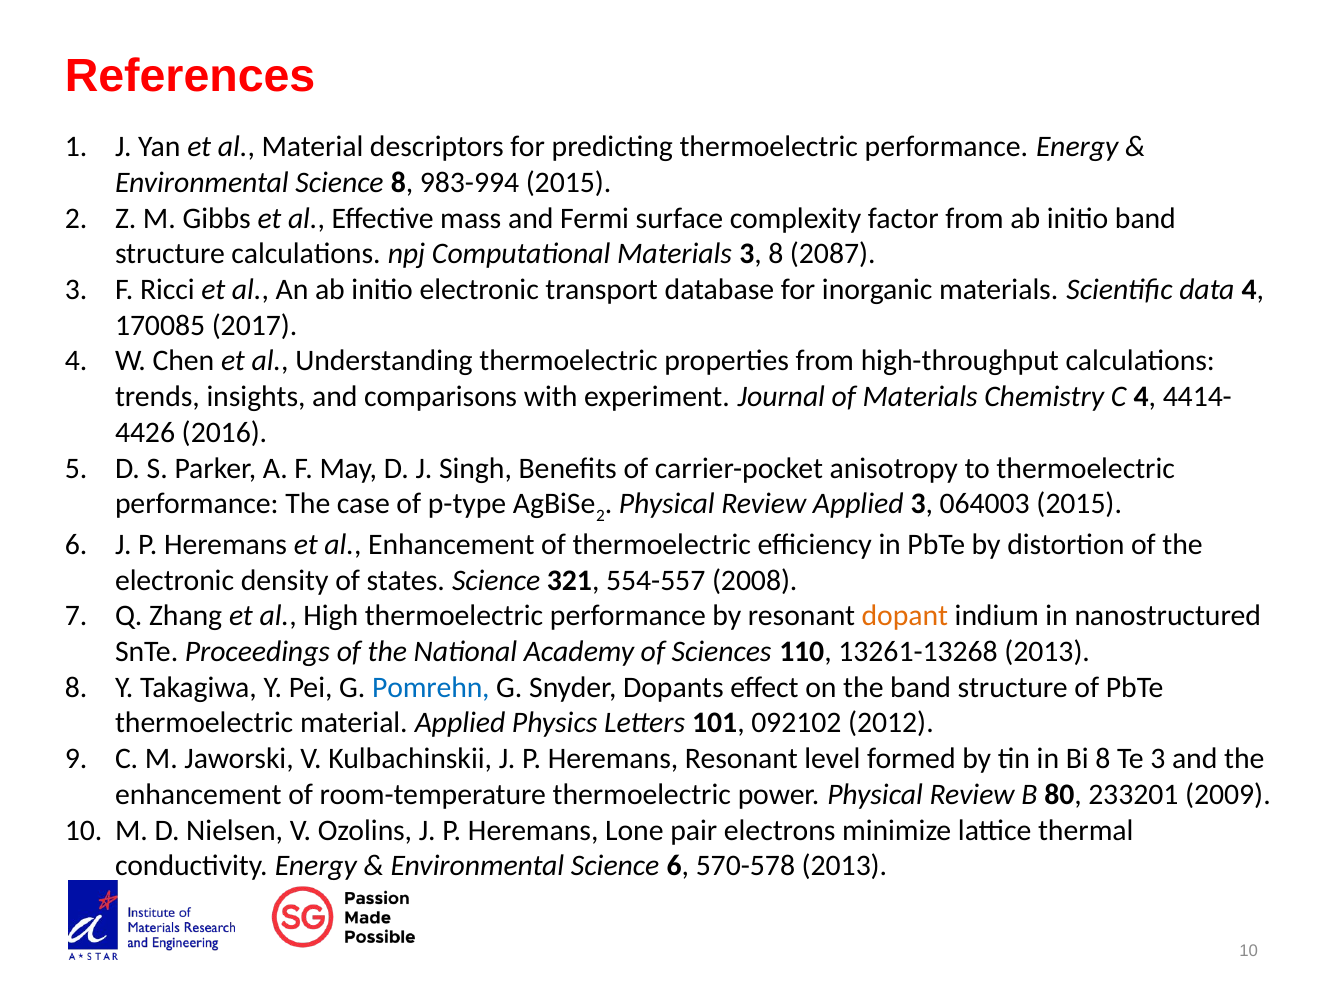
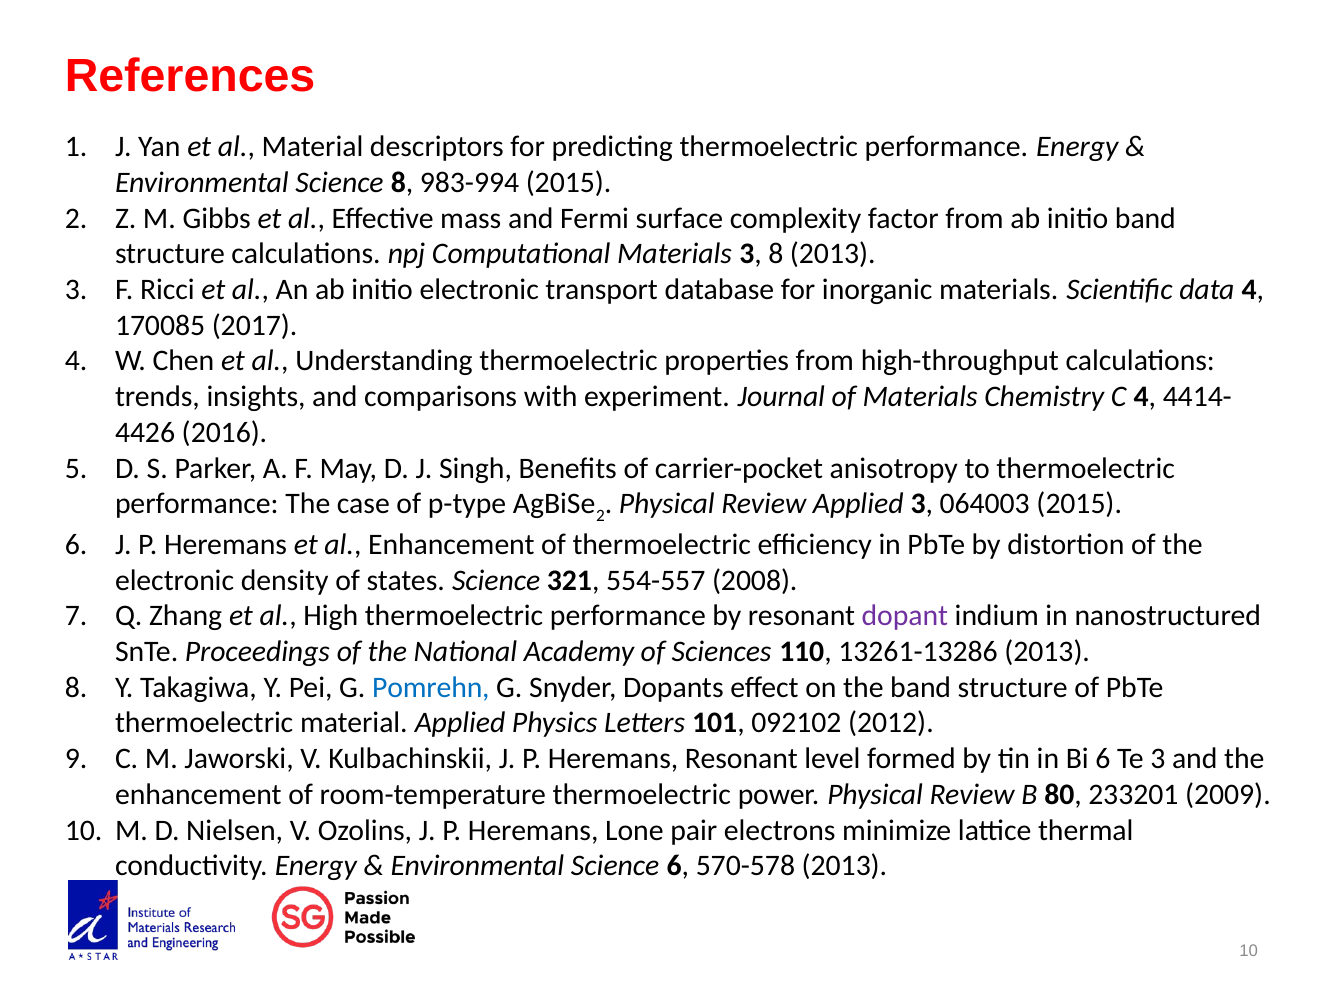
8 2087: 2087 -> 2013
dopant colour: orange -> purple
13261-13268: 13261-13268 -> 13261-13286
Bi 8: 8 -> 6
